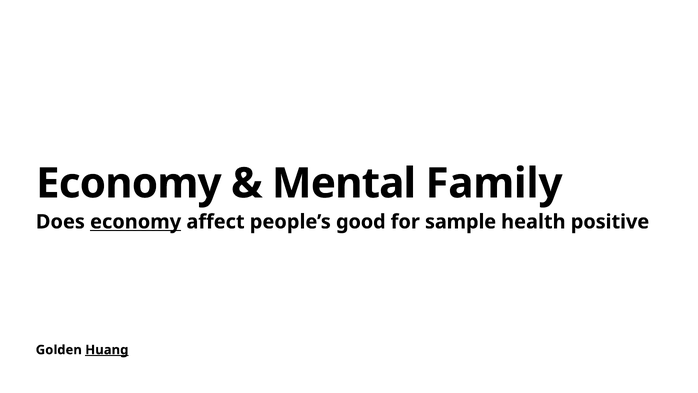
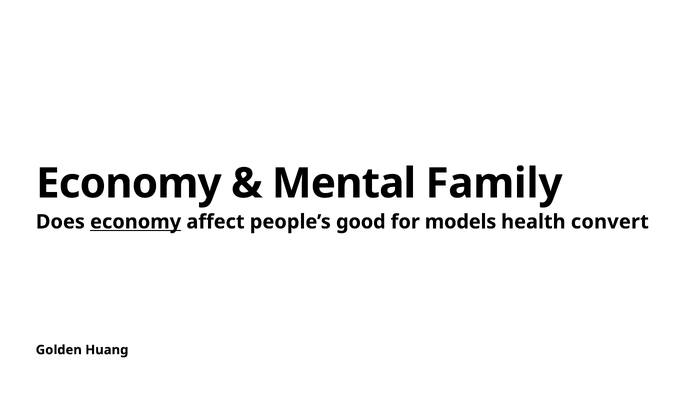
sample: sample -> models
positive: positive -> convert
Huang underline: present -> none
